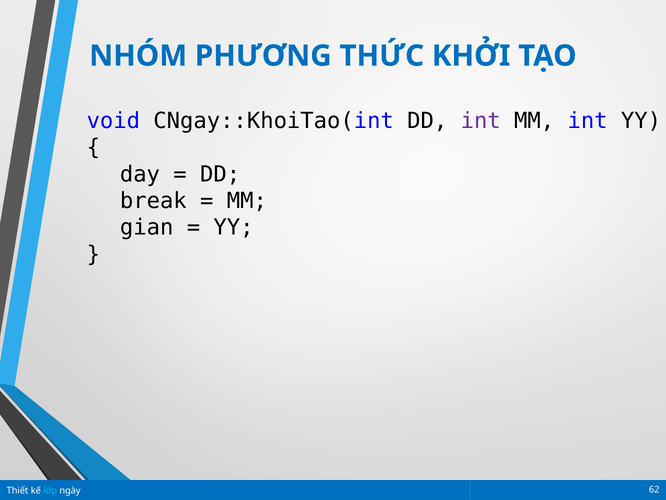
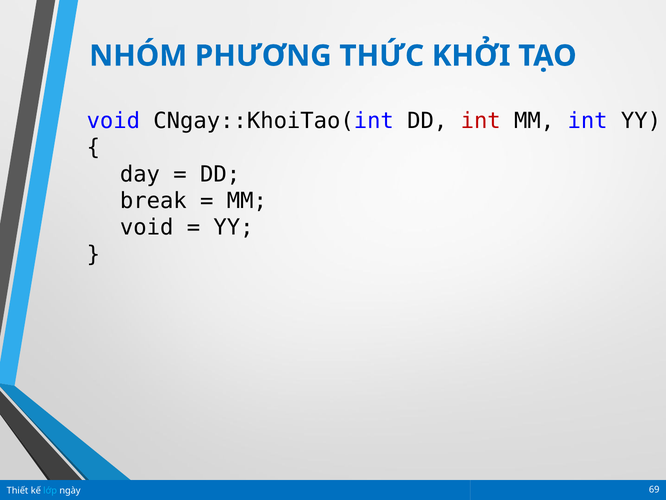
int at (481, 121) colour: purple -> red
gian at (147, 227): gian -> void
62: 62 -> 69
